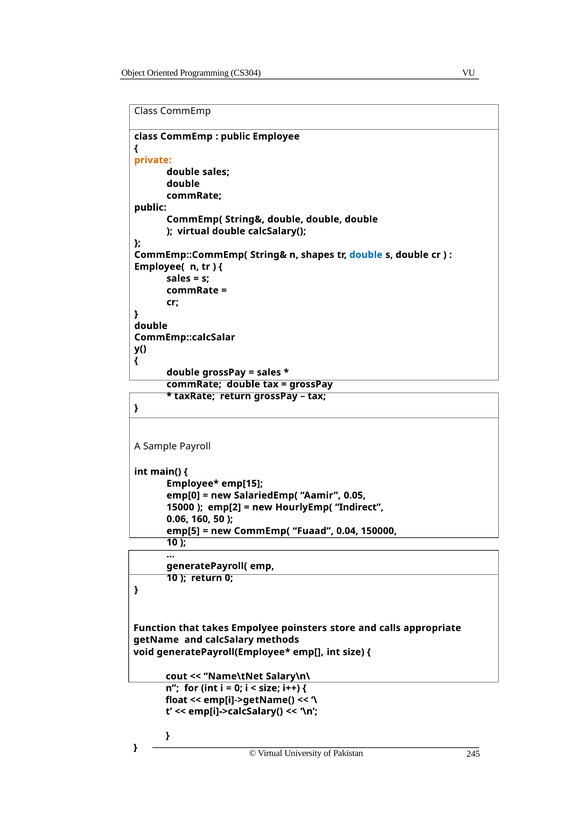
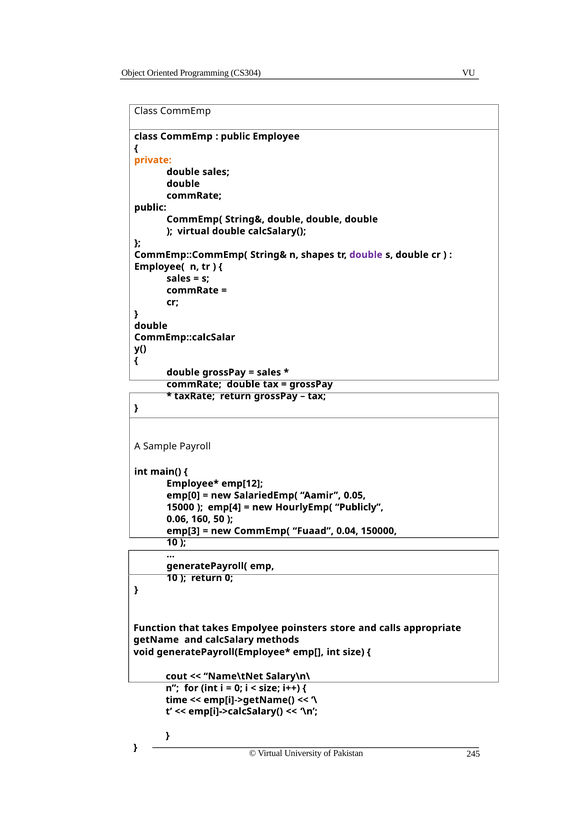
double at (366, 254) colour: blue -> purple
emp[15: emp[15 -> emp[12
emp[2: emp[2 -> emp[4
Indirect: Indirect -> Publicly
emp[5: emp[5 -> emp[3
float: float -> time
